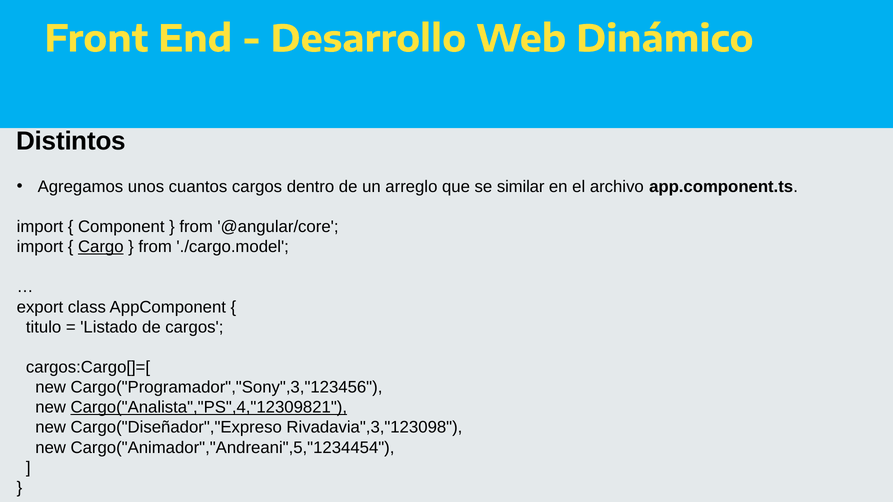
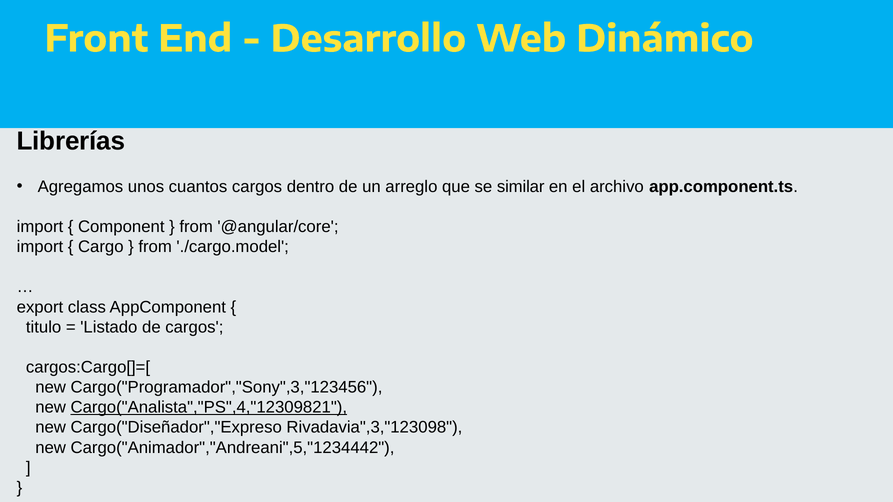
Distintos: Distintos -> Librerías
Cargo underline: present -> none
Cargo("Animador","Andreani",5,"1234454: Cargo("Animador","Andreani",5,"1234454 -> Cargo("Animador","Andreani",5,"1234442
